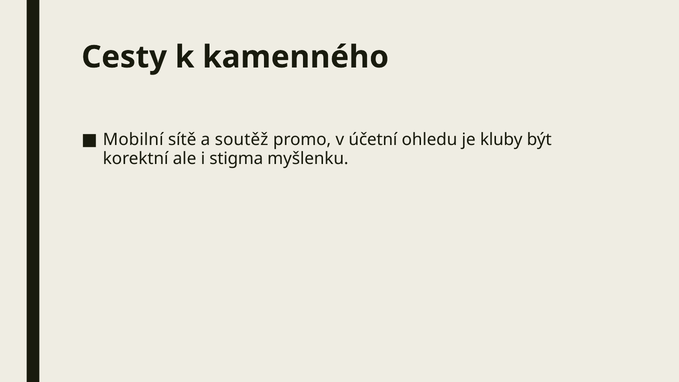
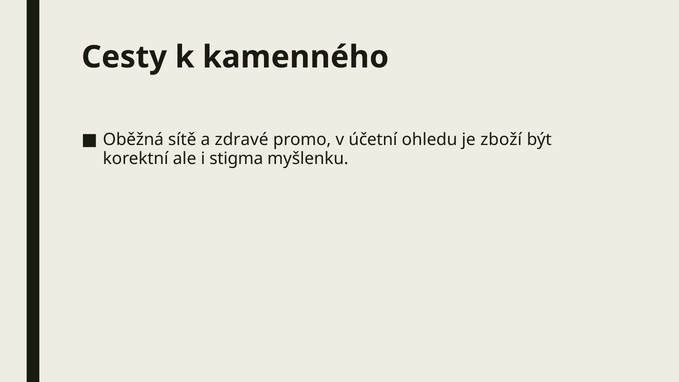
Mobilní: Mobilní -> Oběžná
soutěž: soutěž -> zdravé
kluby: kluby -> zboží
